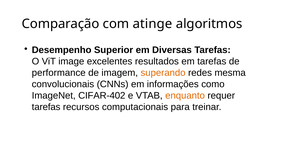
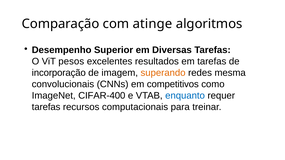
image: image -> pesos
performance: performance -> incorporação
informações: informações -> competitivos
CIFAR-402: CIFAR-402 -> CIFAR-400
enquanto colour: orange -> blue
